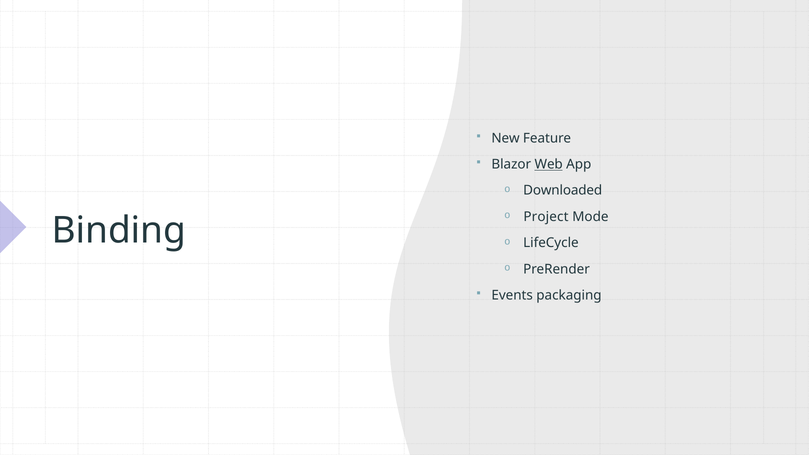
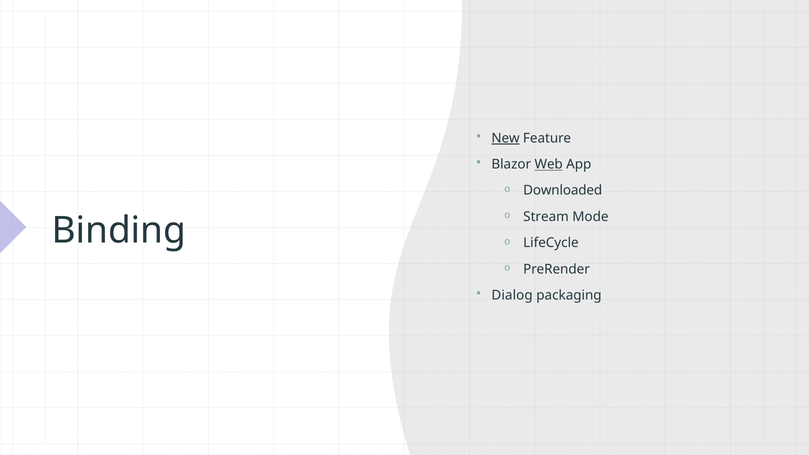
New underline: none -> present
Project: Project -> Stream
Events: Events -> Dialog
